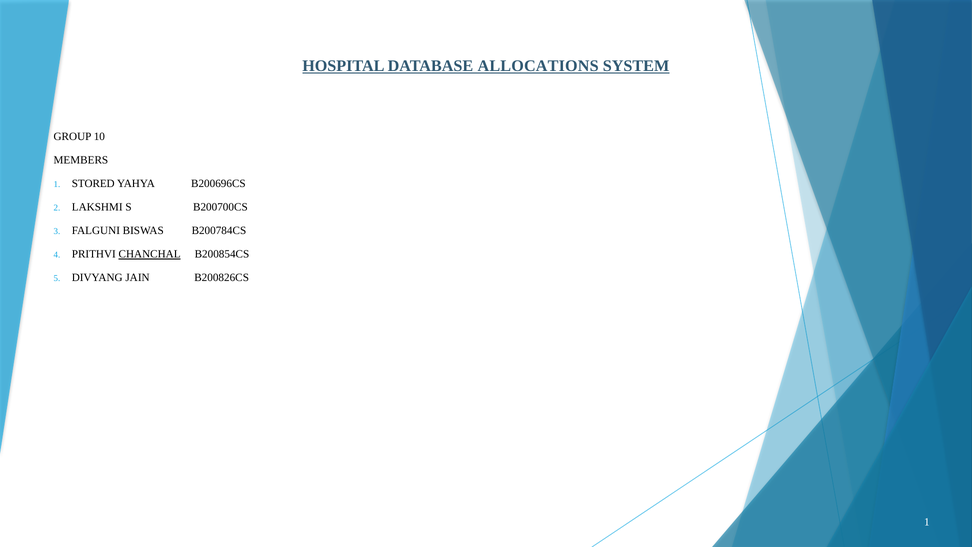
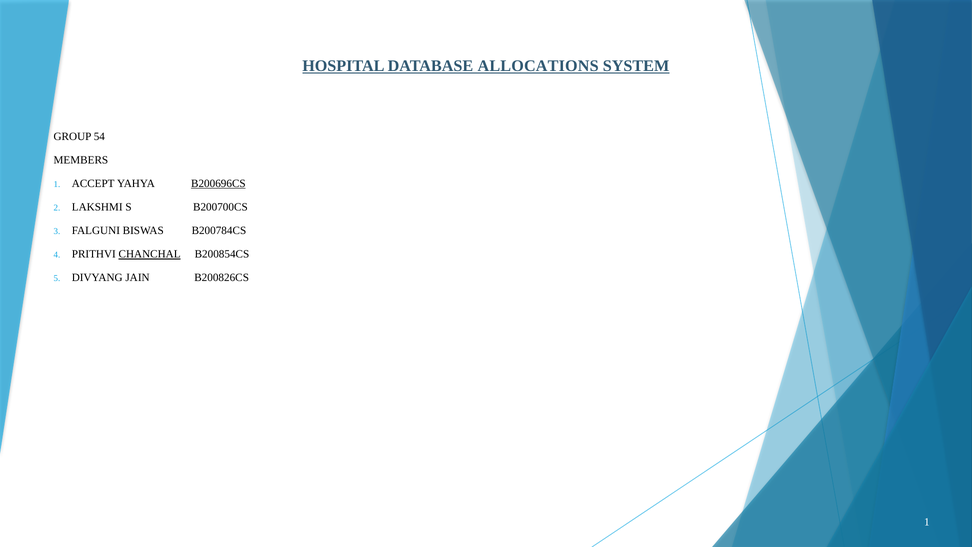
10: 10 -> 54
STORED: STORED -> ACCEPT
B200696CS underline: none -> present
